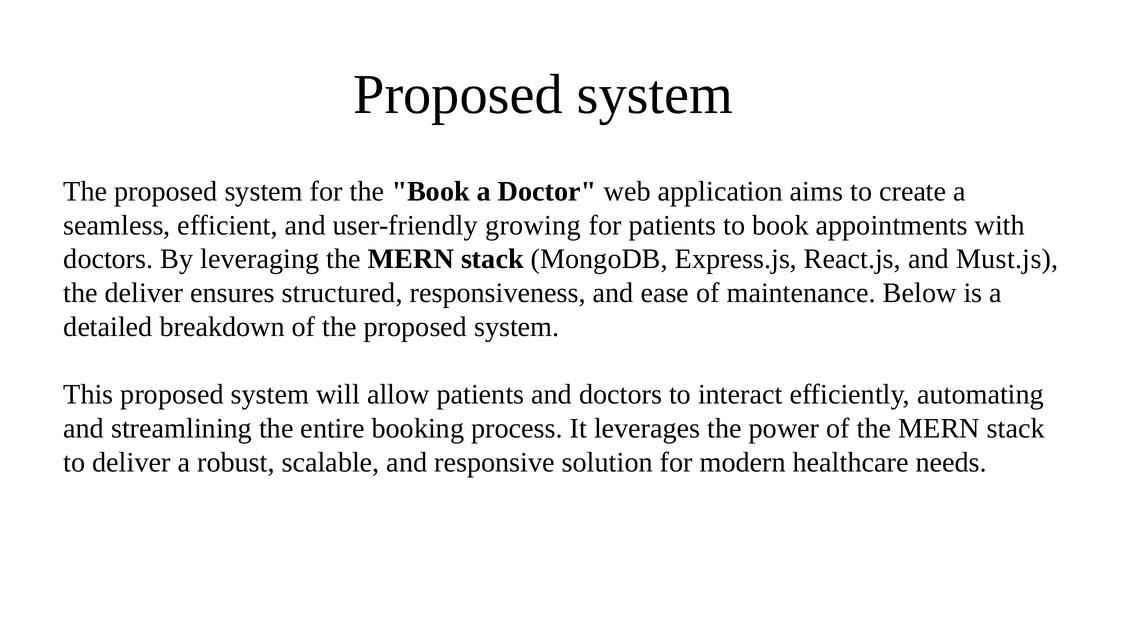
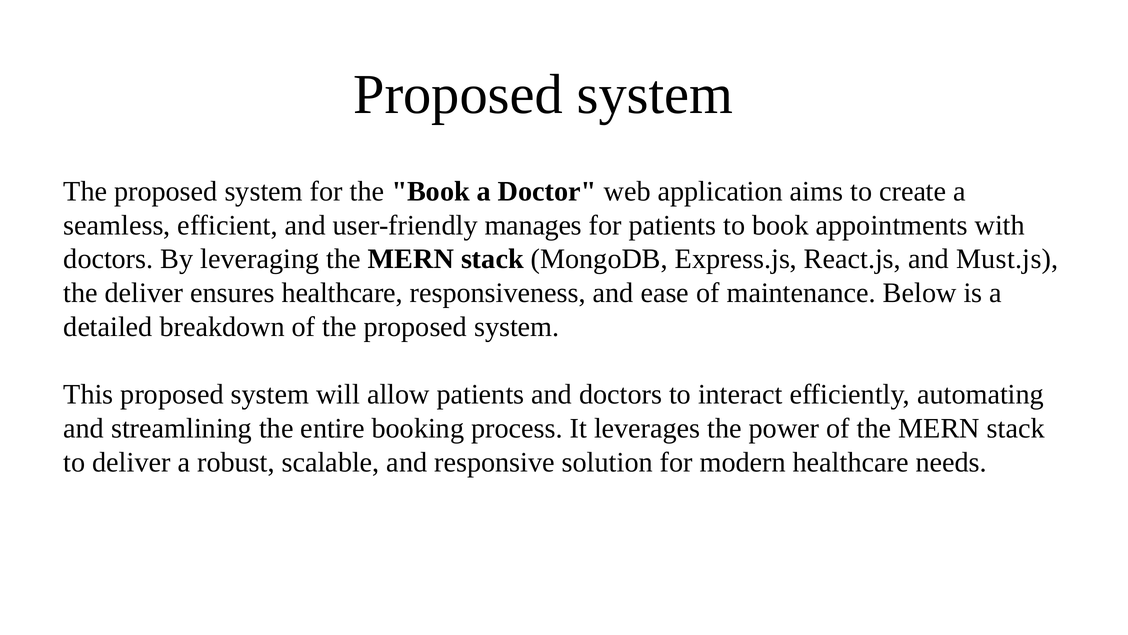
growing: growing -> manages
ensures structured: structured -> healthcare
